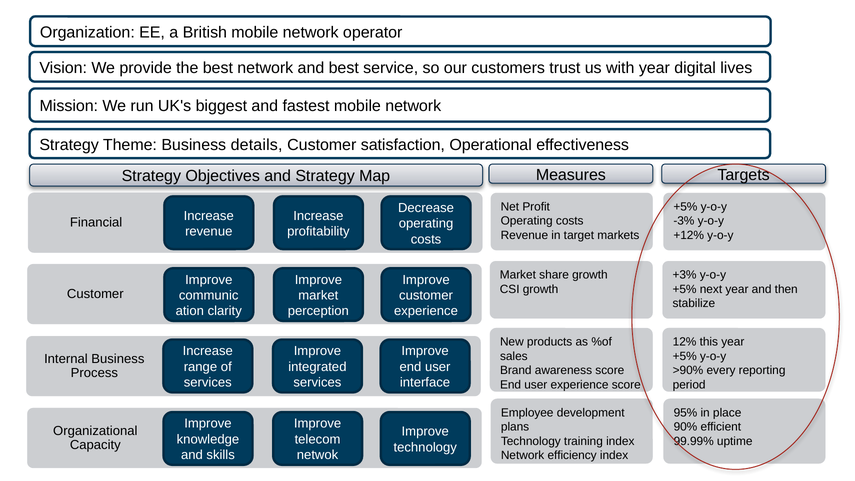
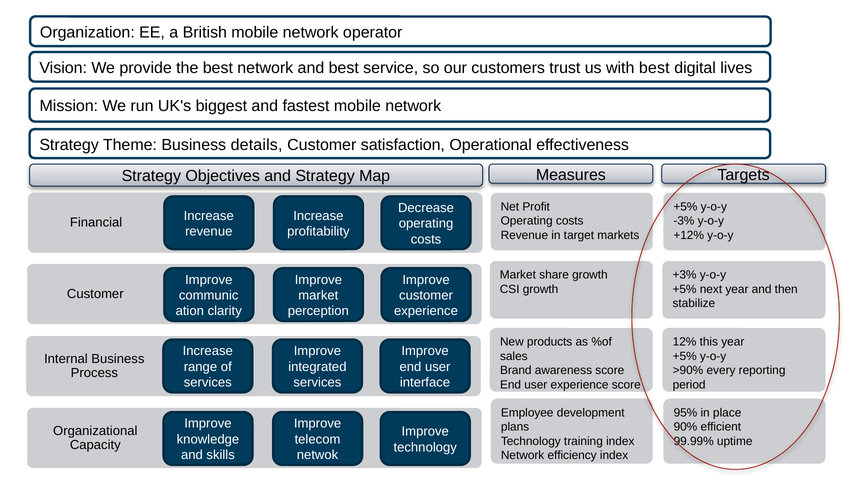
with year: year -> best
